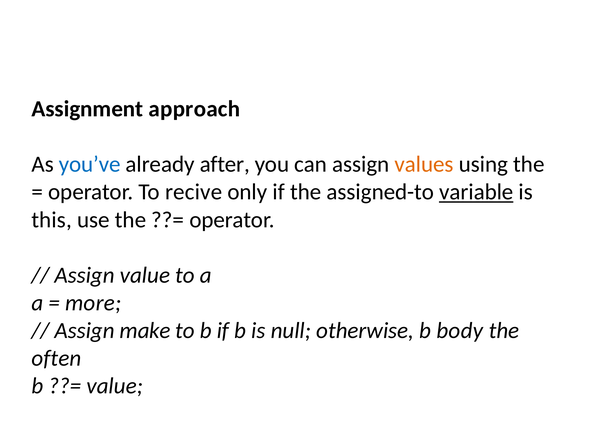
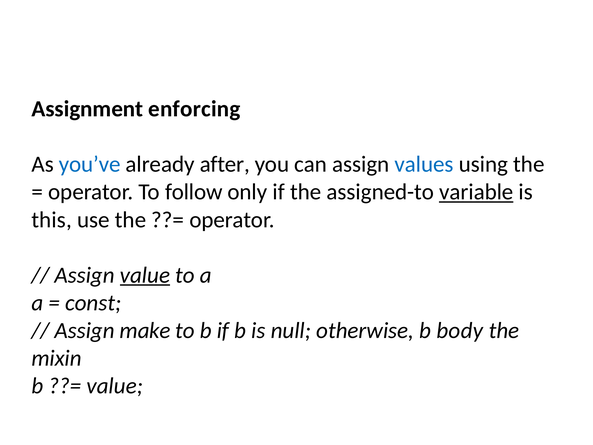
approach: approach -> enforcing
values colour: orange -> blue
recive: recive -> follow
value at (145, 275) underline: none -> present
more: more -> const
often: often -> mixin
